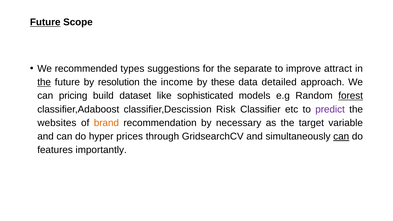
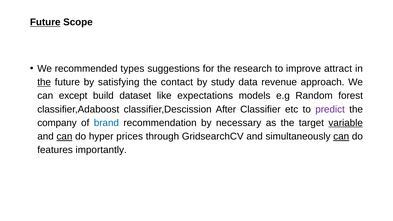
separate: separate -> research
resolution: resolution -> satisfying
income: income -> contact
these: these -> study
detailed: detailed -> revenue
pricing: pricing -> except
sophisticated: sophisticated -> expectations
forest underline: present -> none
Risk: Risk -> After
websites: websites -> company
brand colour: orange -> blue
variable underline: none -> present
can at (64, 136) underline: none -> present
